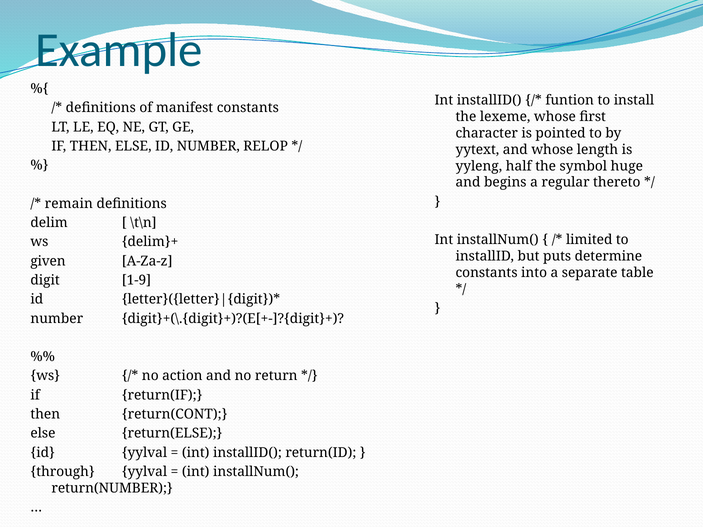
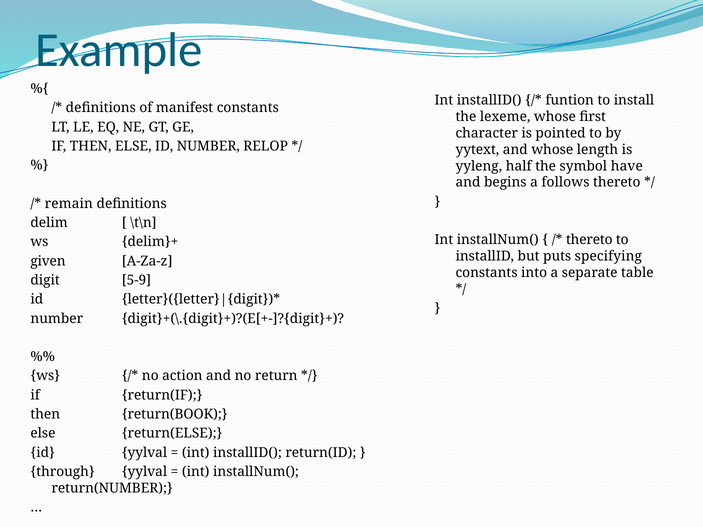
huge: huge -> have
regular: regular -> follows
limited at (589, 240): limited -> thereto
determine: determine -> specifying
1-9: 1-9 -> 5-9
return(CONT: return(CONT -> return(BOOK
